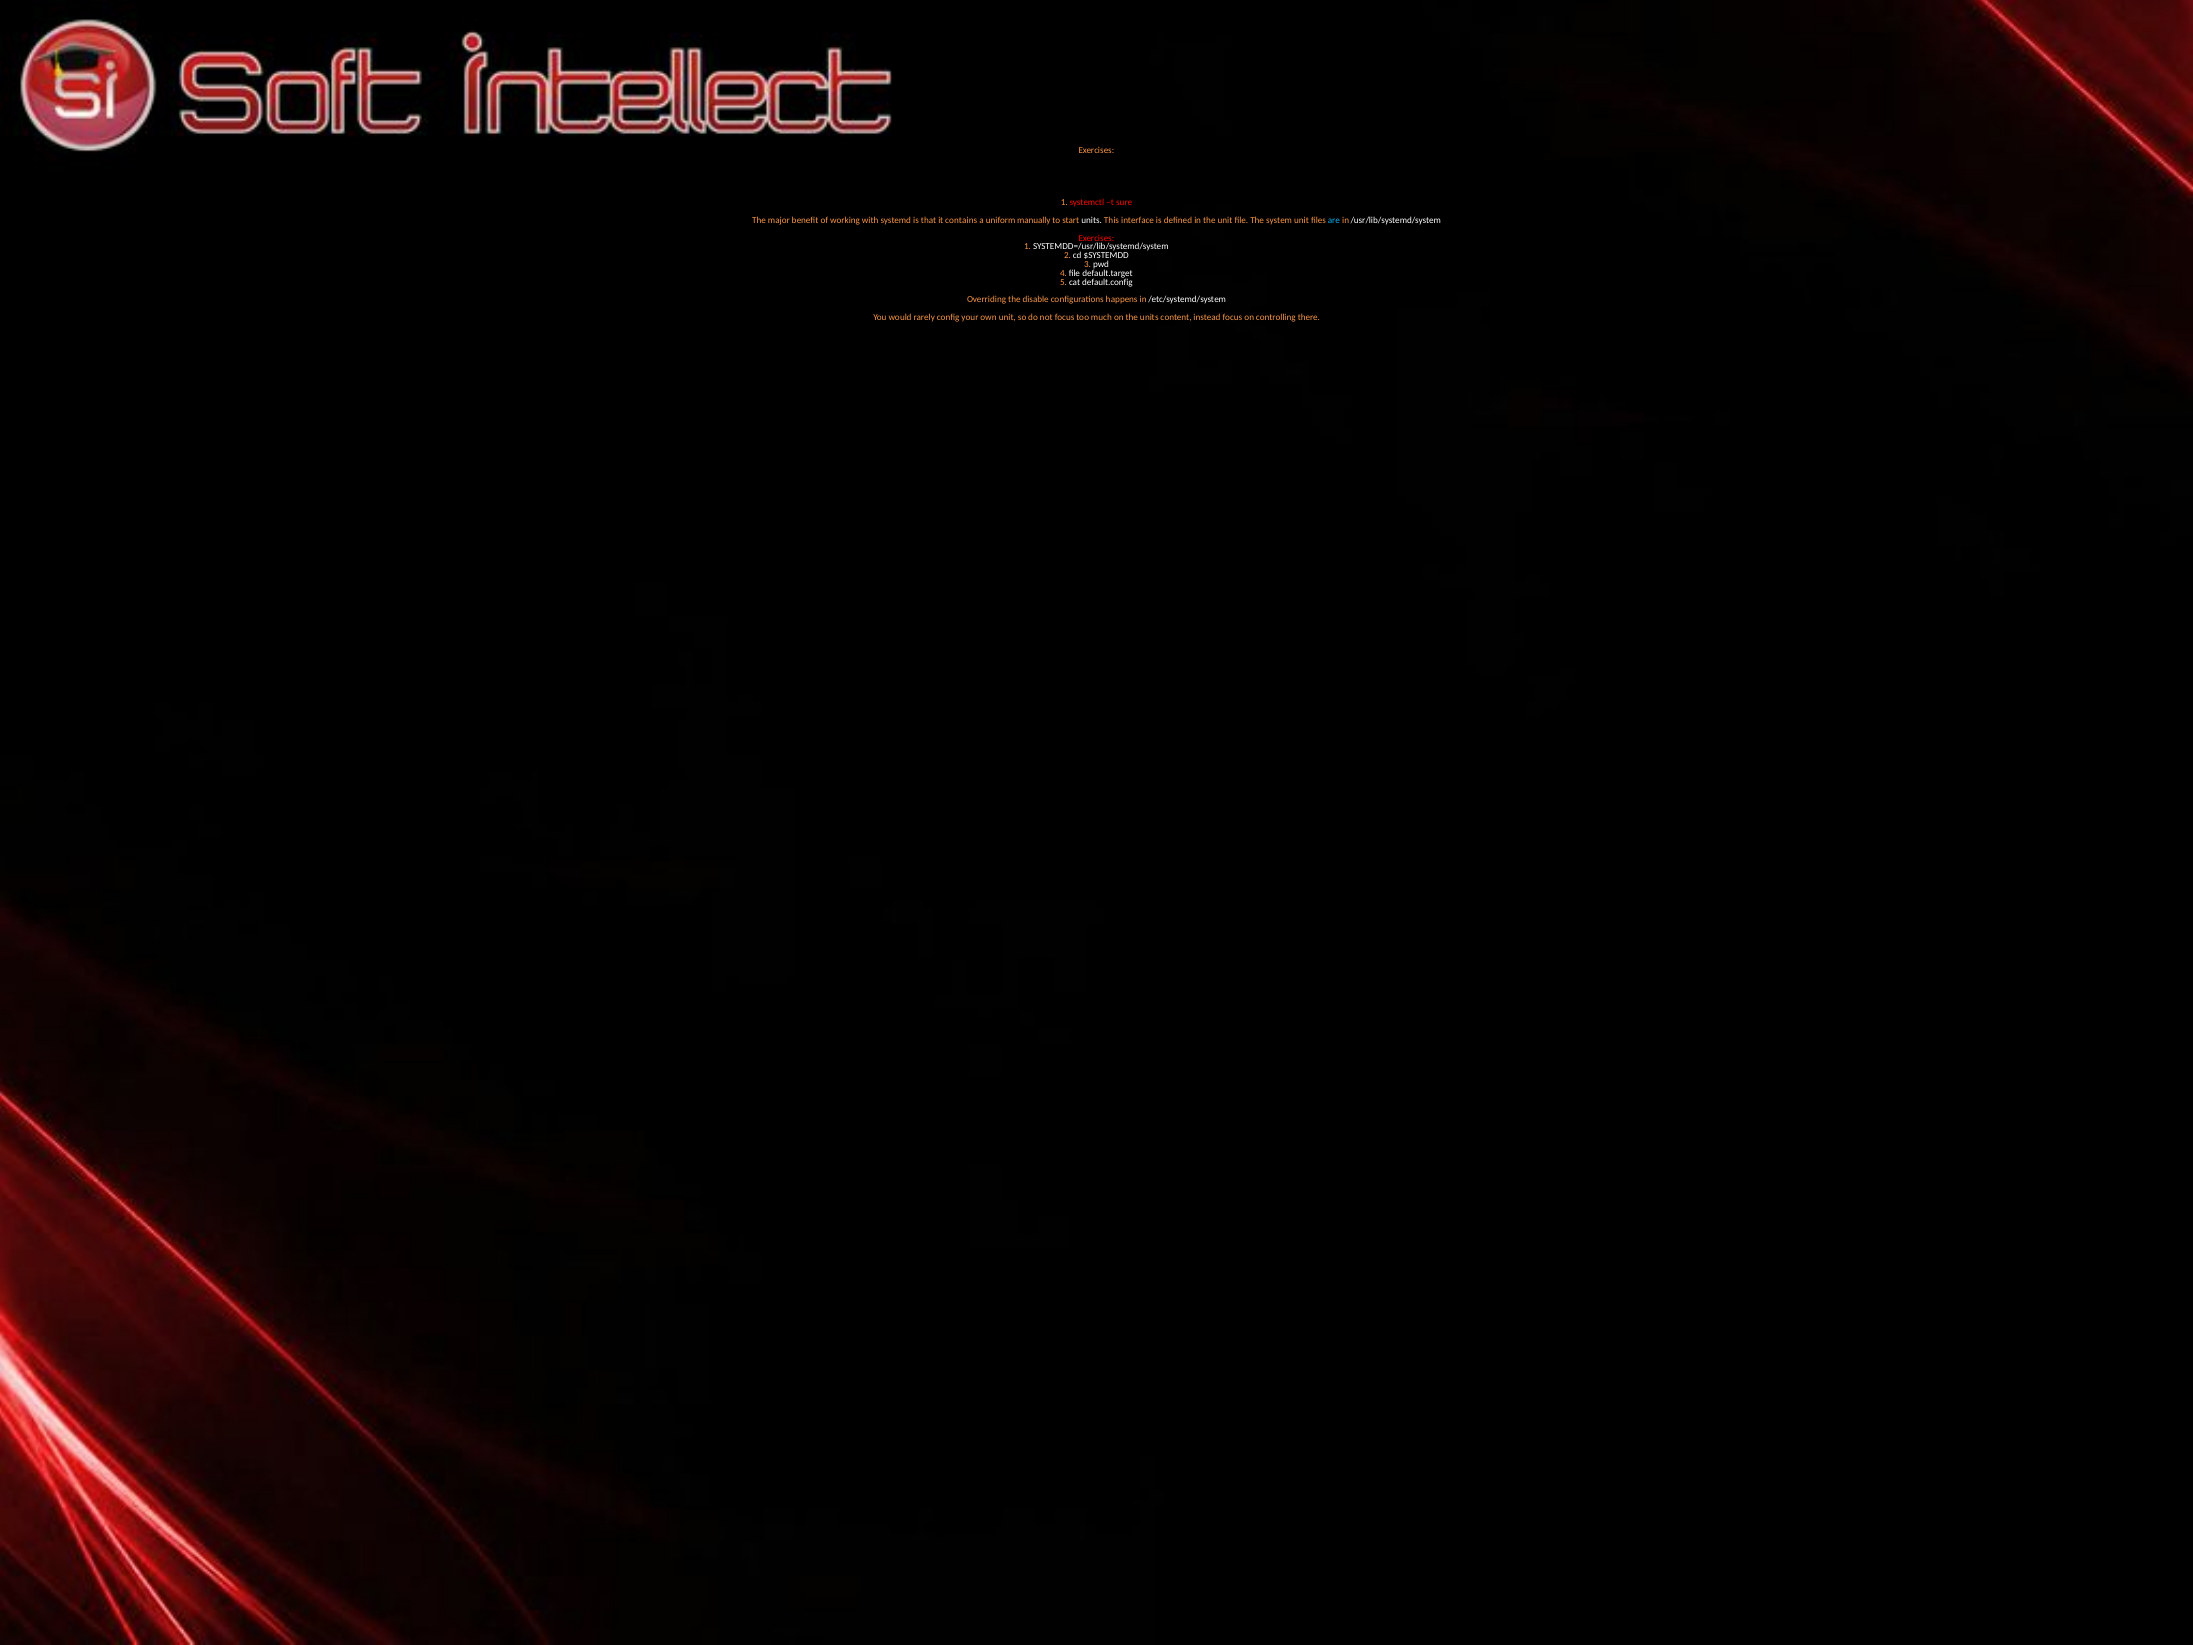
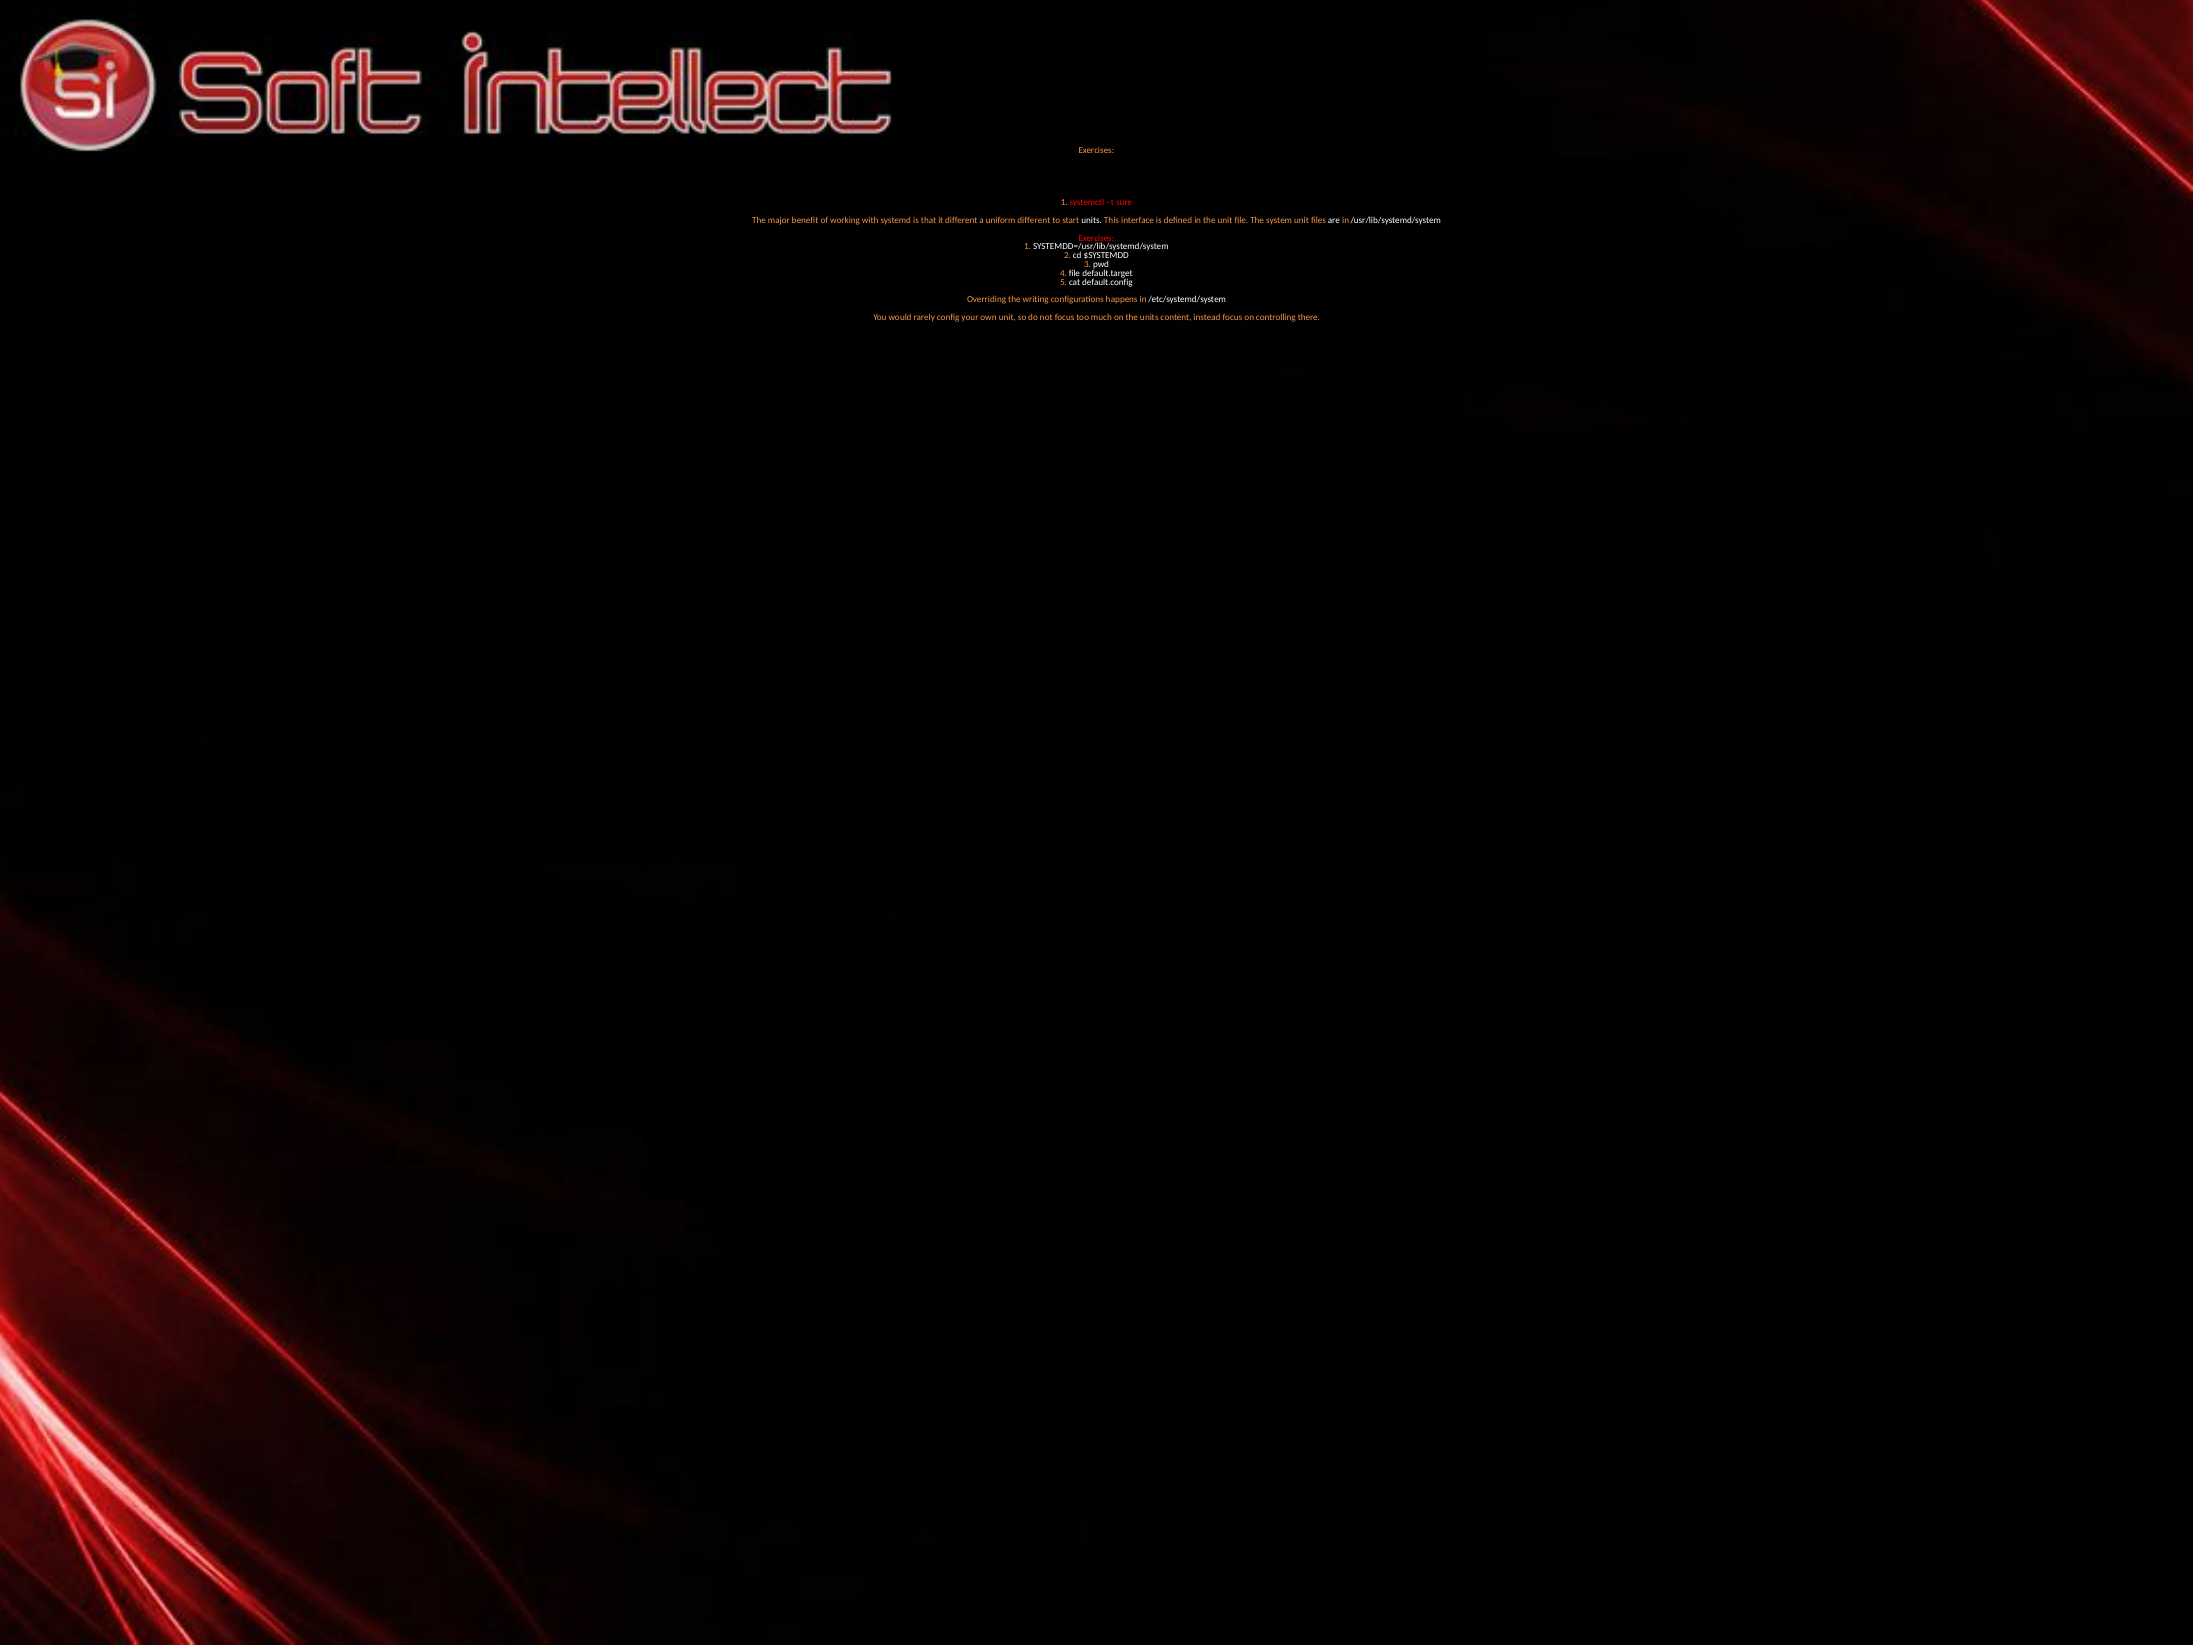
it contains: contains -> different
uniform manually: manually -> different
are colour: light blue -> white
disable: disable -> writing
